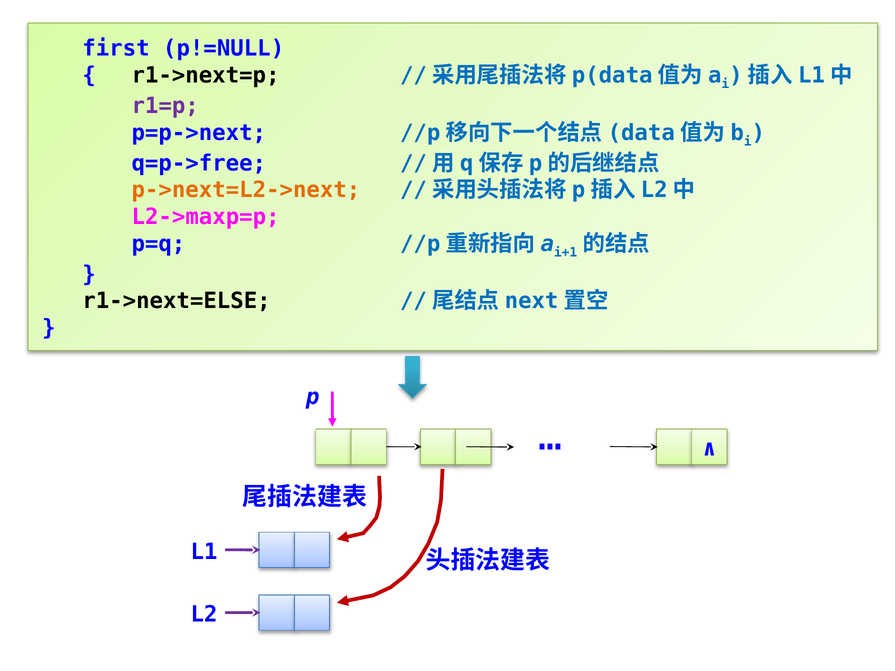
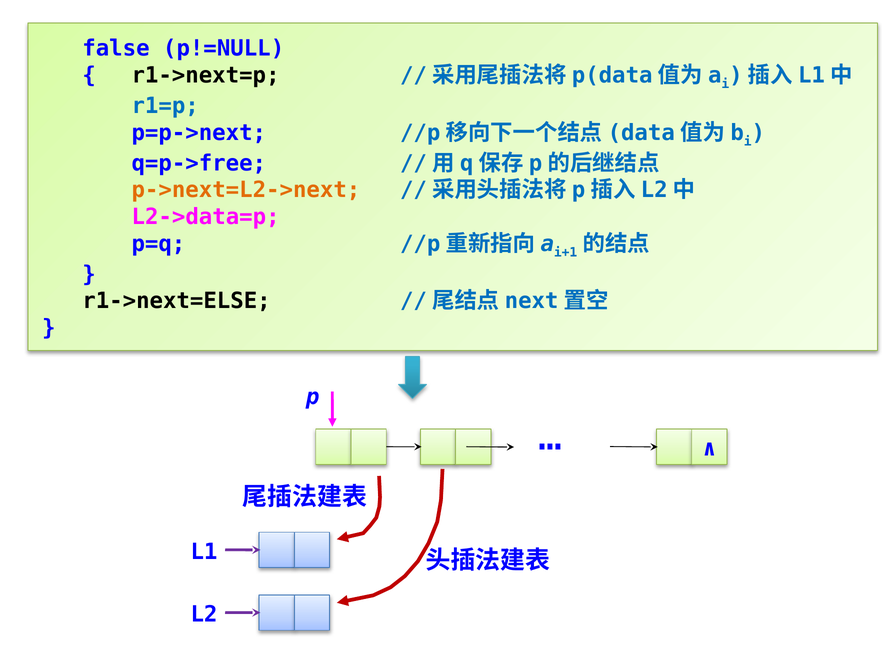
first: first -> false
r1=p colour: purple -> blue
L2->maxp=p: L2->maxp=p -> L2->data=p
